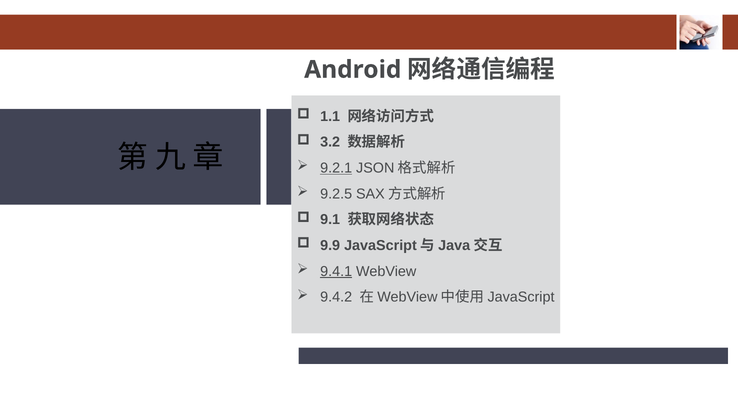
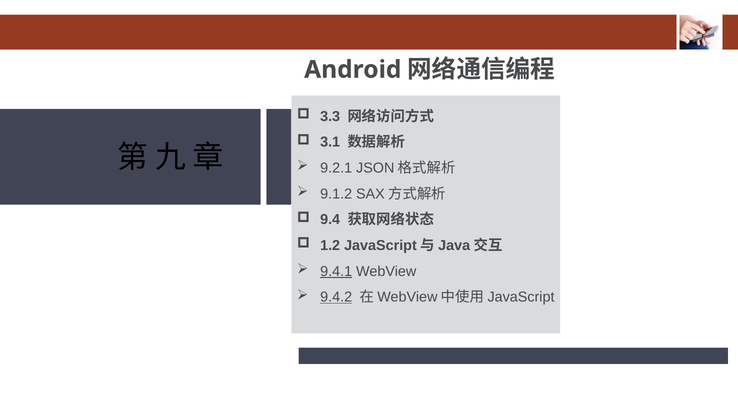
1.1: 1.1 -> 3.3
3.2: 3.2 -> 3.1
9.2.1 underline: present -> none
9.2.5: 9.2.5 -> 9.1.2
9.1: 9.1 -> 9.4
9.9: 9.9 -> 1.2
9.4.2 underline: none -> present
